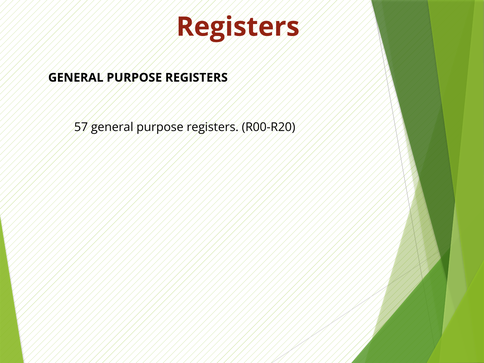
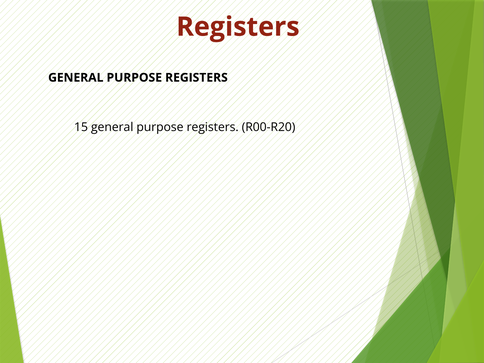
57: 57 -> 15
